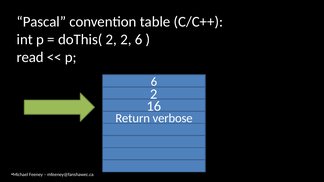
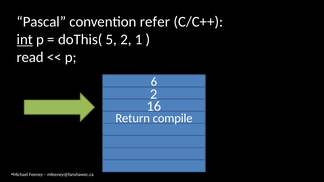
table: table -> refer
int underline: none -> present
doThis( 2: 2 -> 5
6 at (139, 40): 6 -> 1
verbose: verbose -> compile
